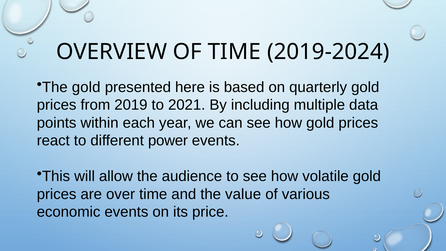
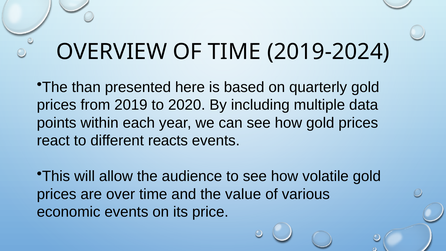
The gold: gold -> than
2021: 2021 -> 2020
power: power -> reacts
